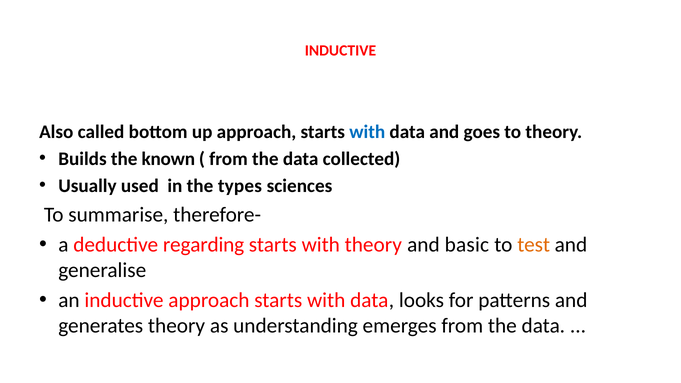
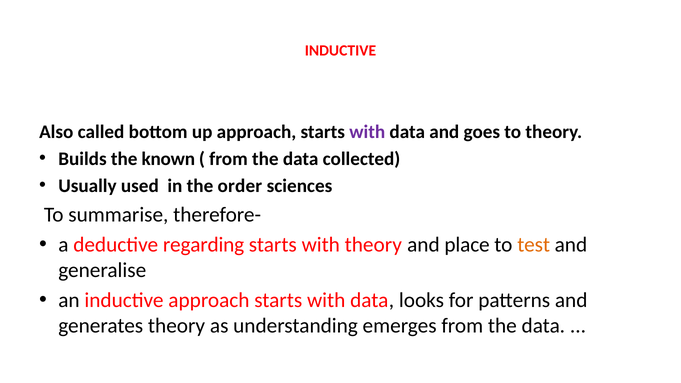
with at (367, 132) colour: blue -> purple
types: types -> order
basic: basic -> place
